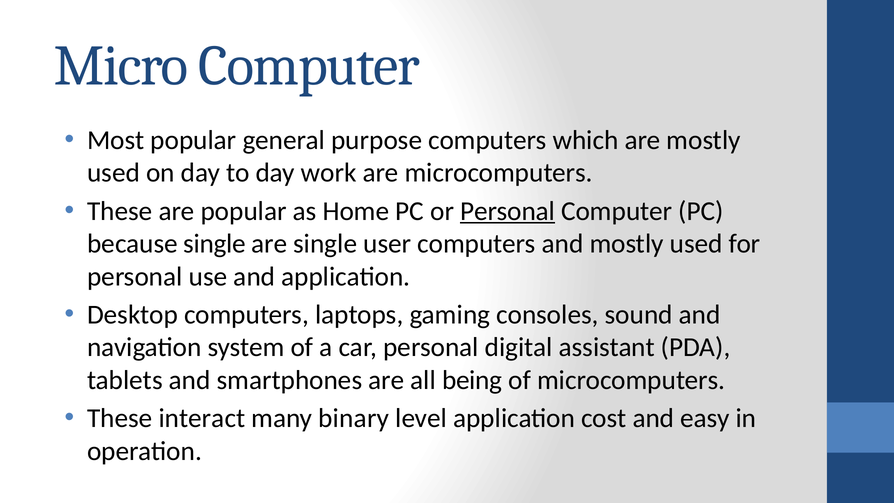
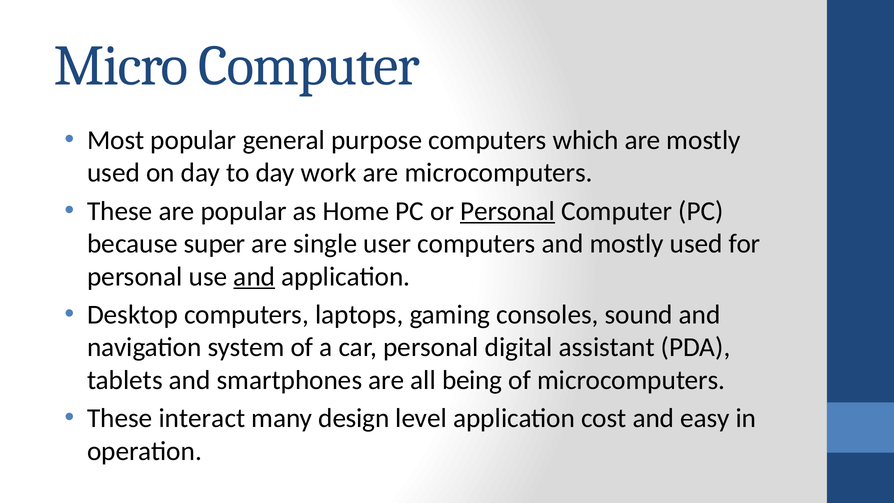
because single: single -> super
and at (254, 276) underline: none -> present
binary: binary -> design
